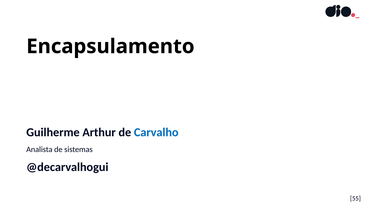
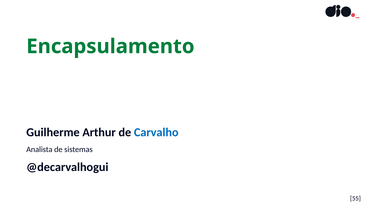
Encapsulamento colour: black -> green
